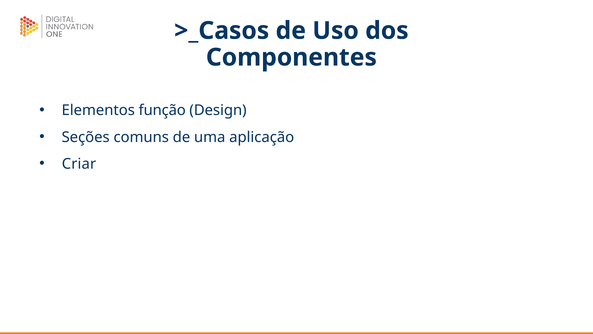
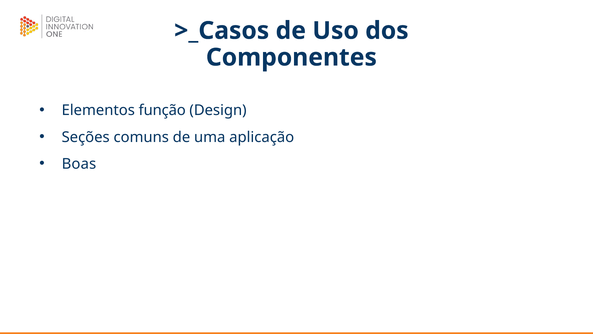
Criar: Criar -> Boas
